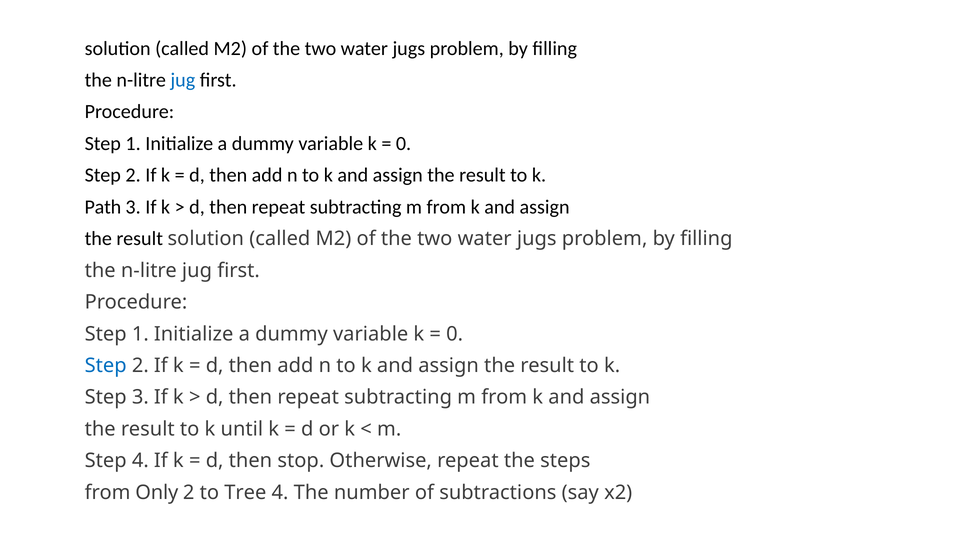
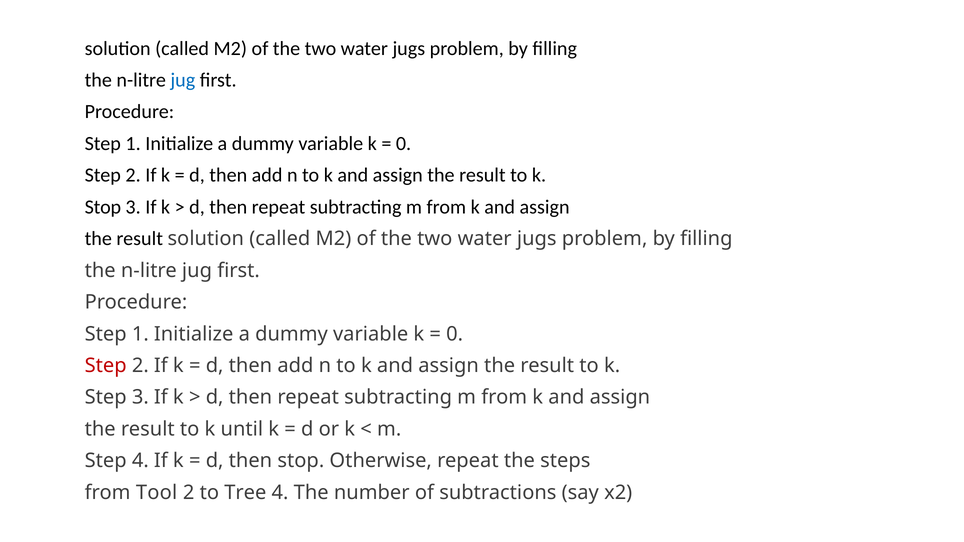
Path at (103, 207): Path -> Stop
Step at (106, 366) colour: blue -> red
Only: Only -> Tool
